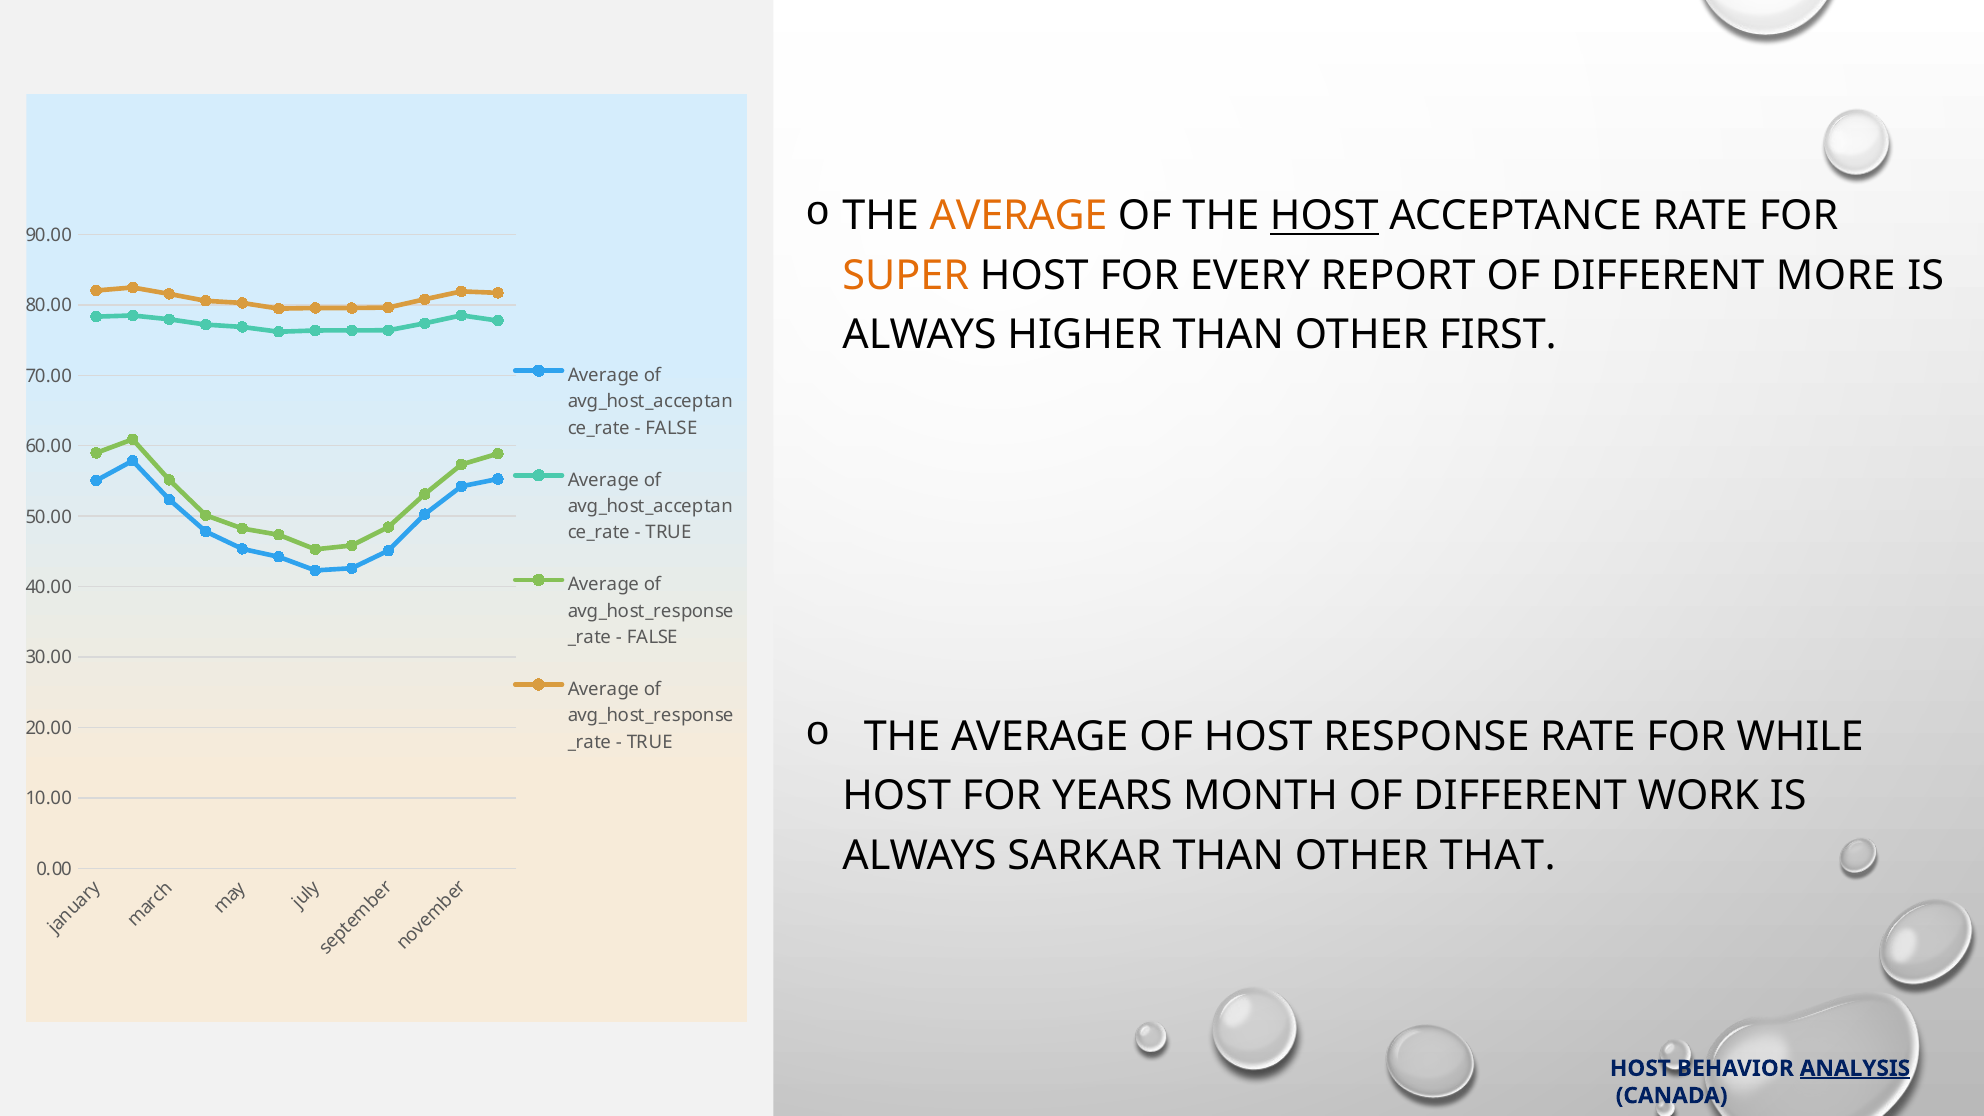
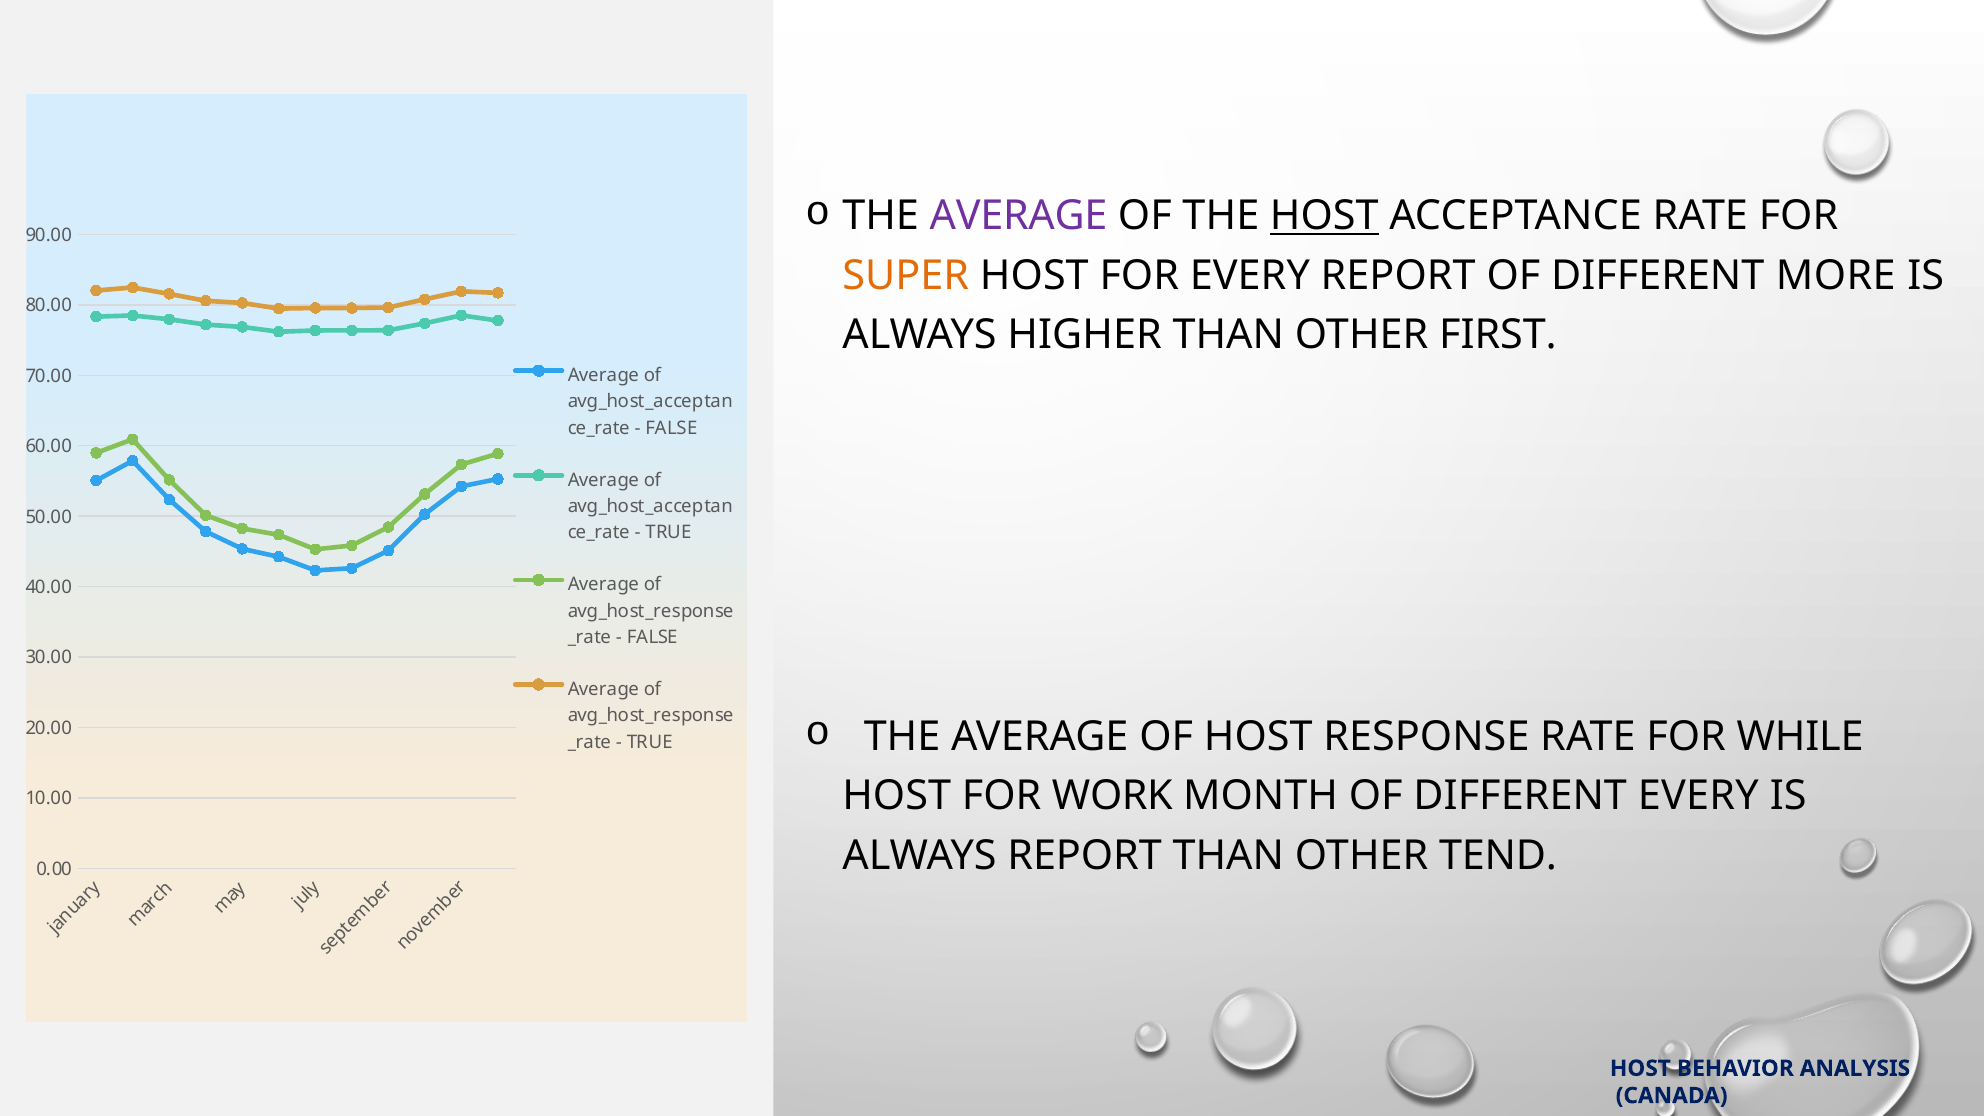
AVERAGE at (1019, 216) colour: orange -> purple
YEARS: YEARS -> WORK
DIFFERENT WORK: WORK -> EVERY
ALWAYS SARKAR: SARKAR -> REPORT
THAT: THAT -> TEND
ANALYSIS underline: present -> none
